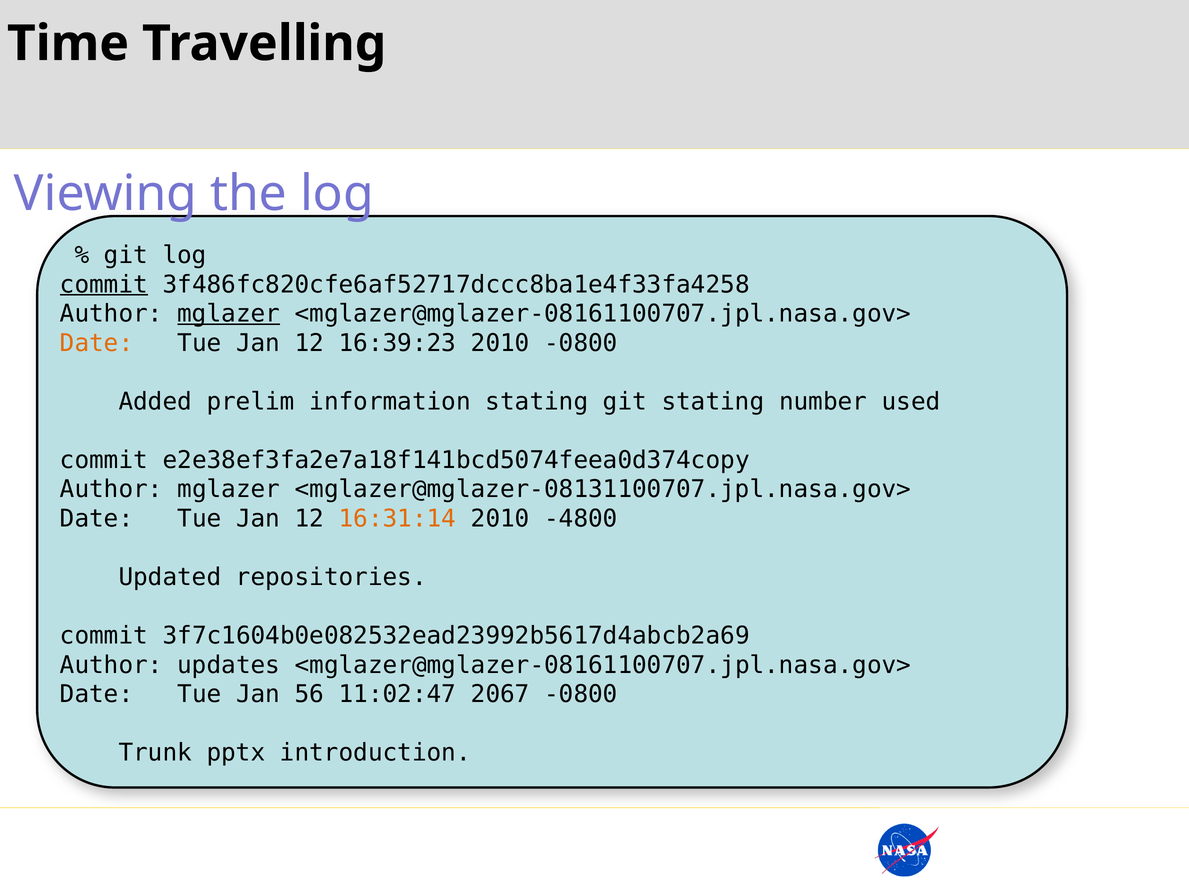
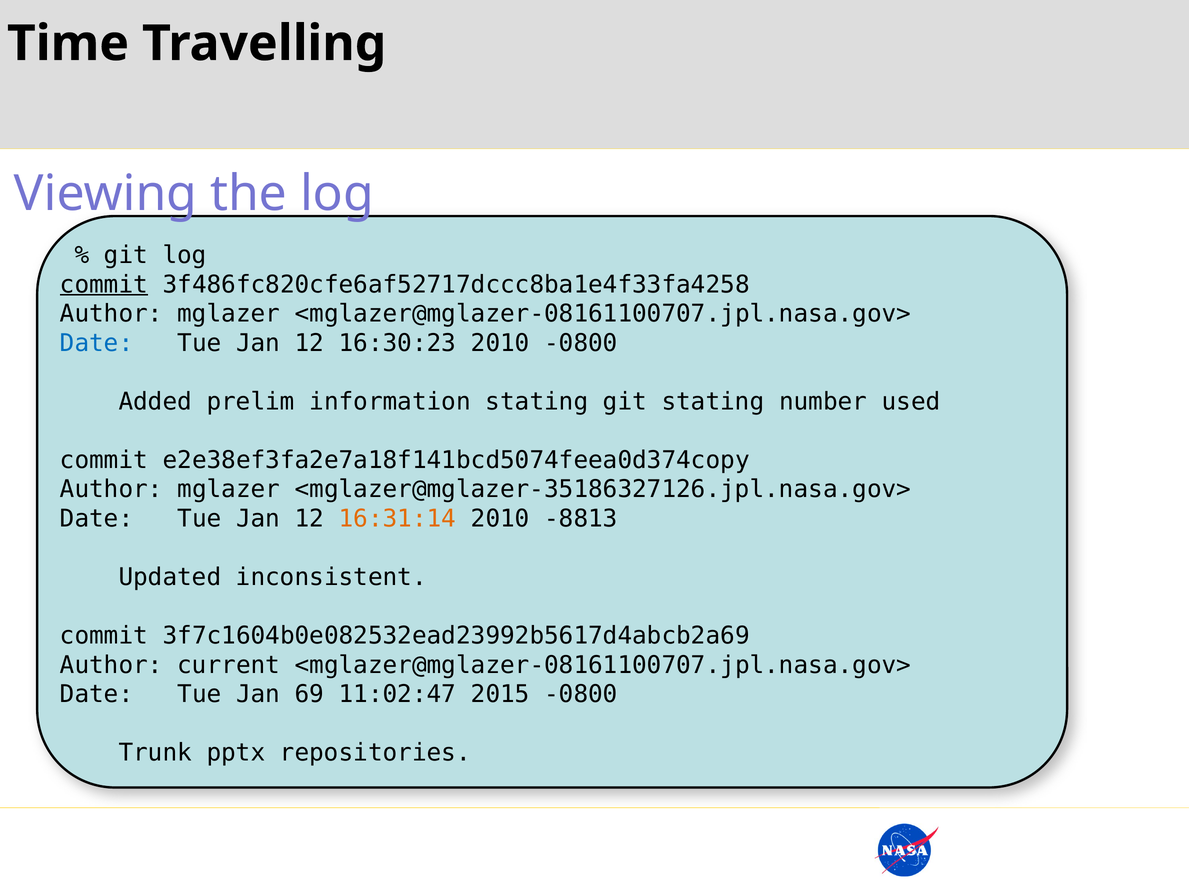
mglazer at (229, 314) underline: present -> none
Date at (97, 343) colour: orange -> blue
16:39:23: 16:39:23 -> 16:30:23
<mglazer@mglazer-08131100707.jpl.nasa.gov>: <mglazer@mglazer-08131100707.jpl.nasa.gov> -> <mglazer@mglazer-35186327126.jpl.nasa.gov>
-4800: -4800 -> -8813
repositories: repositories -> inconsistent
updates: updates -> current
56: 56 -> 69
2067: 2067 -> 2015
introduction: introduction -> repositories
